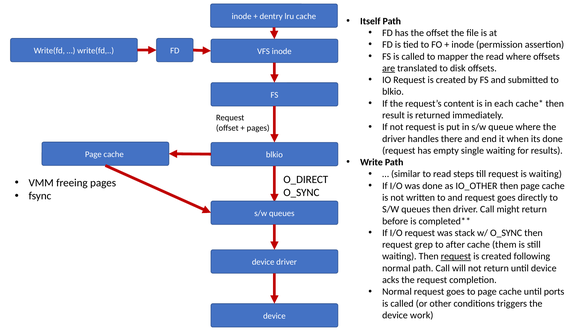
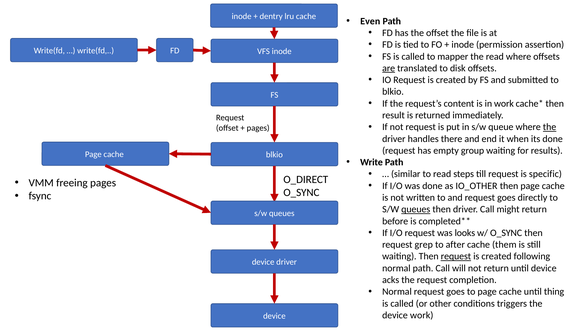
Itself: Itself -> Even
in each: each -> work
the at (550, 127) underline: none -> present
single: single -> group
is waiting: waiting -> specific
queues at (416, 209) underline: none -> present
stack: stack -> looks
ports: ports -> thing
